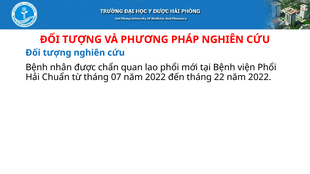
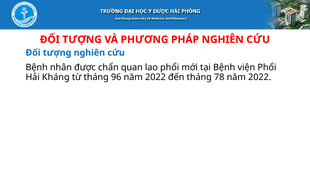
Chuẩn: Chuẩn -> Kháng
07: 07 -> 96
22: 22 -> 78
